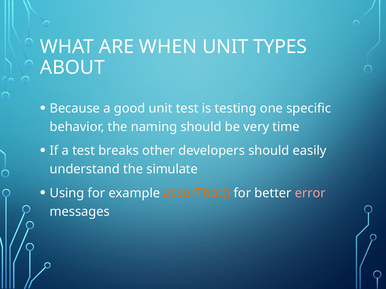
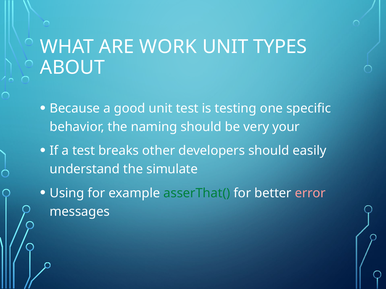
WHEN: WHEN -> WORK
time: time -> your
asserThat( colour: orange -> green
